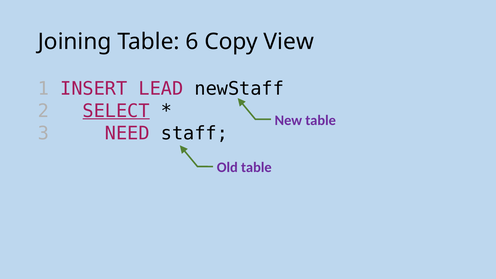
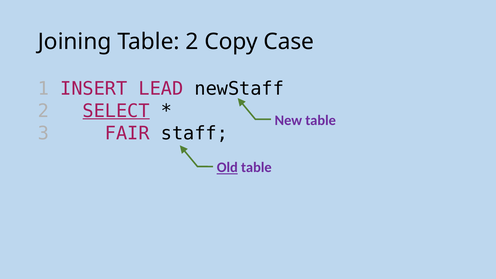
Table 6: 6 -> 2
View: View -> Case
NEED: NEED -> FAIR
Old underline: none -> present
